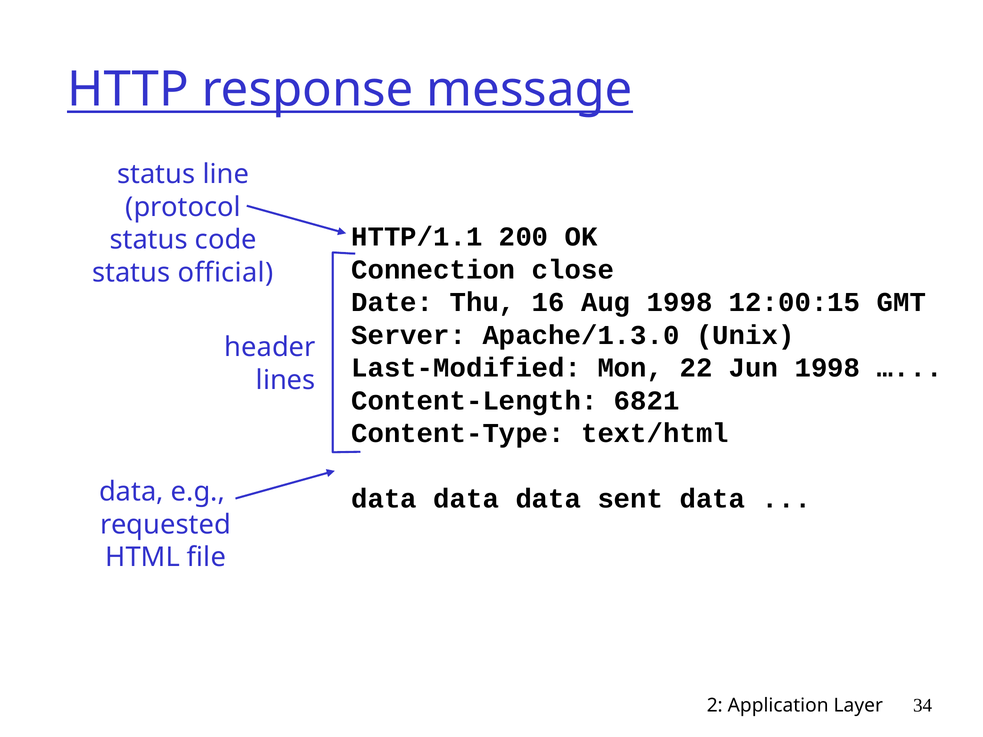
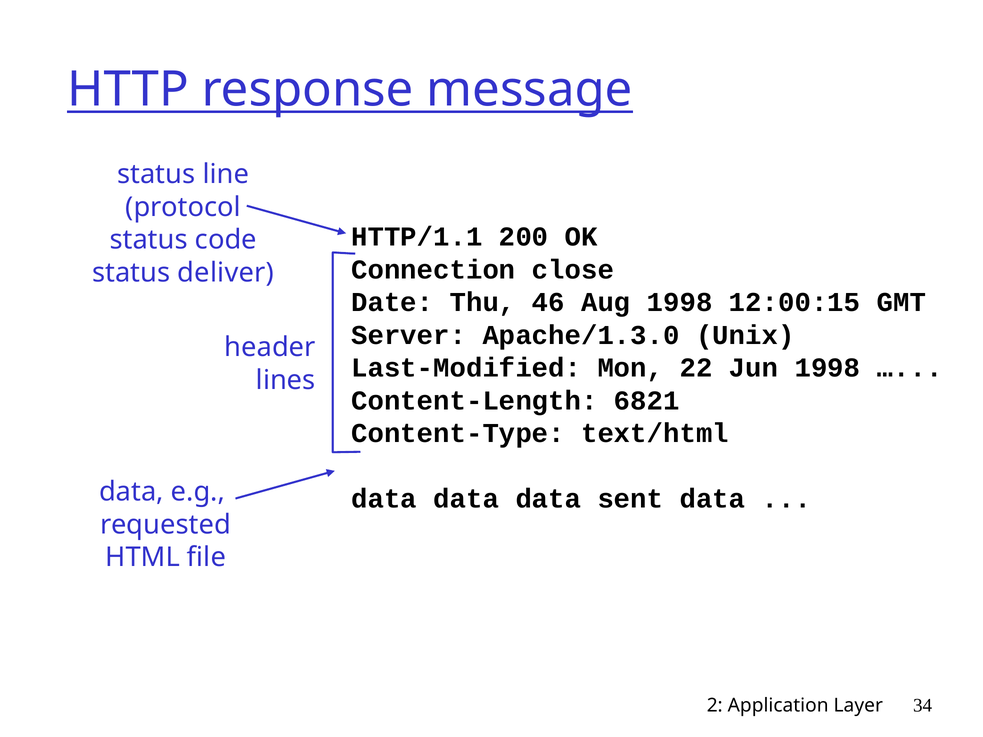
official: official -> deliver
16: 16 -> 46
